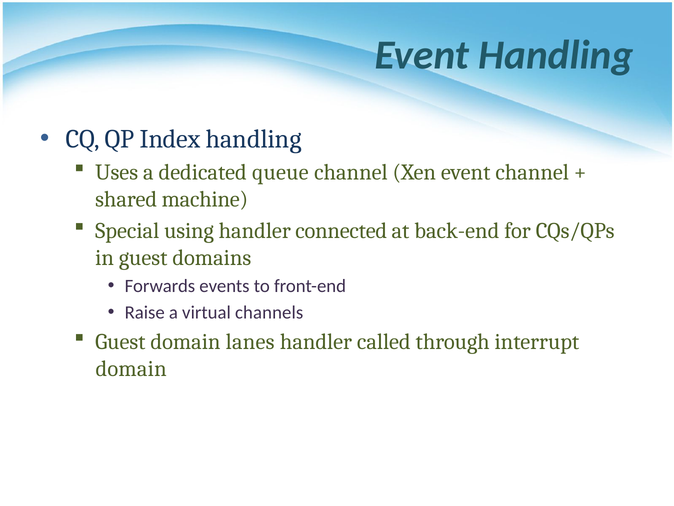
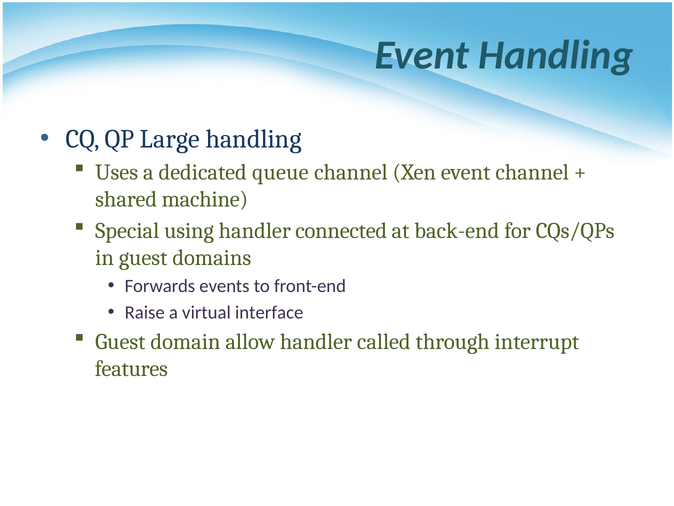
Index: Index -> Large
channels: channels -> interface
lanes: lanes -> allow
domain at (131, 369): domain -> features
